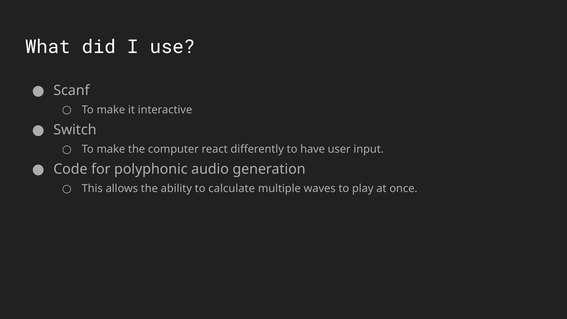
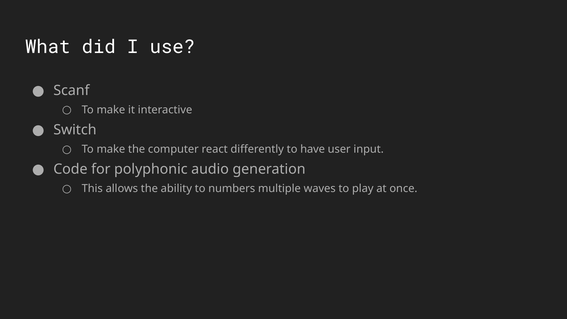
calculate: calculate -> numbers
